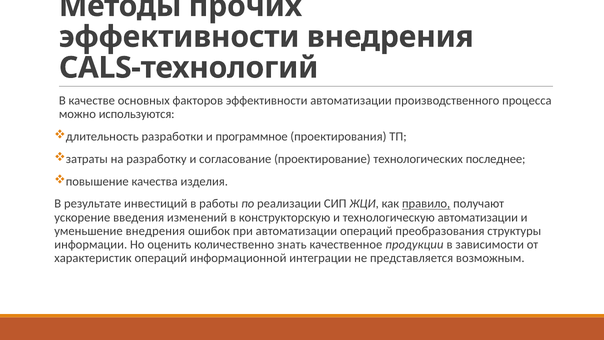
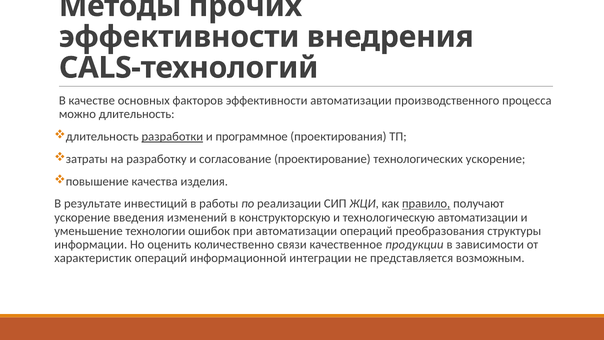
можно используются: используются -> длительность
разработки underline: none -> present
технологических последнее: последнее -> ускорение
уменьшение внедрения: внедрения -> технологии
знать: знать -> связи
